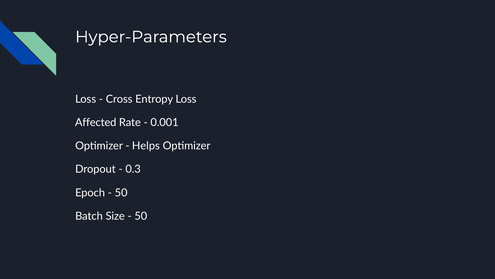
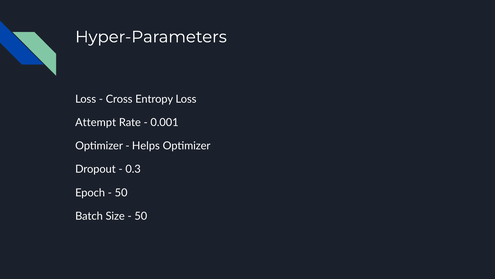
Affected: Affected -> Attempt
